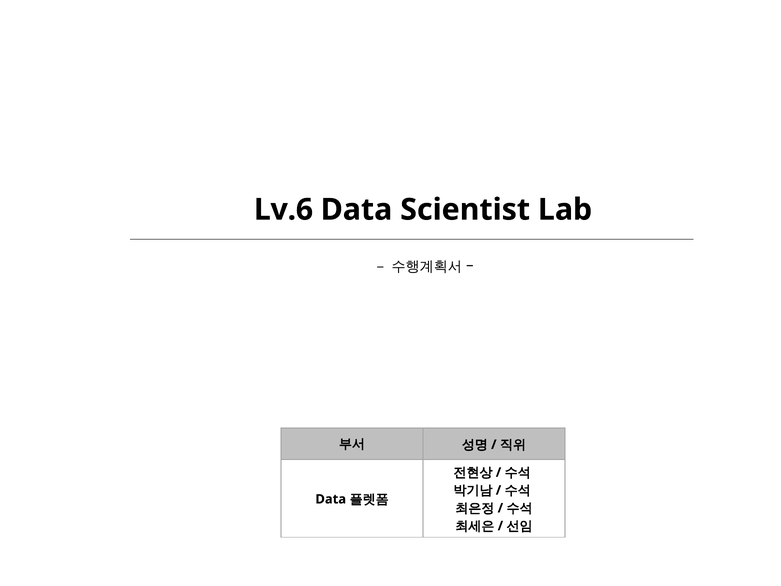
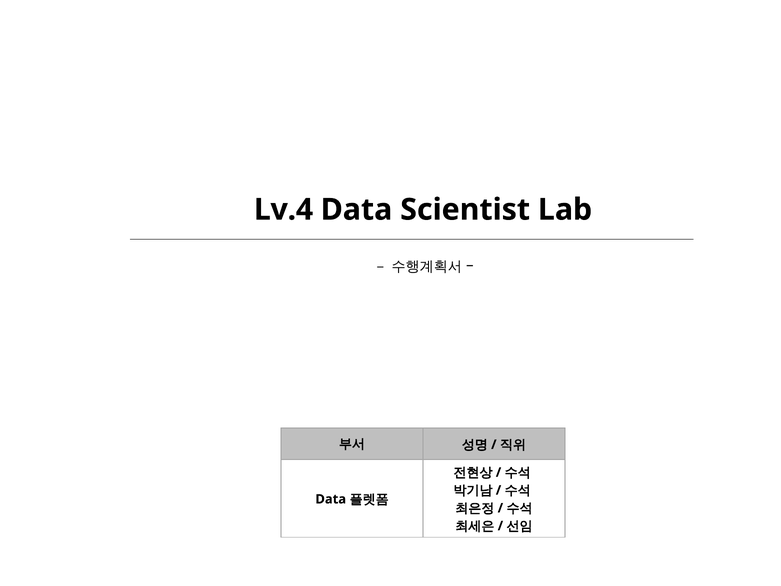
Lv.6: Lv.6 -> Lv.4
